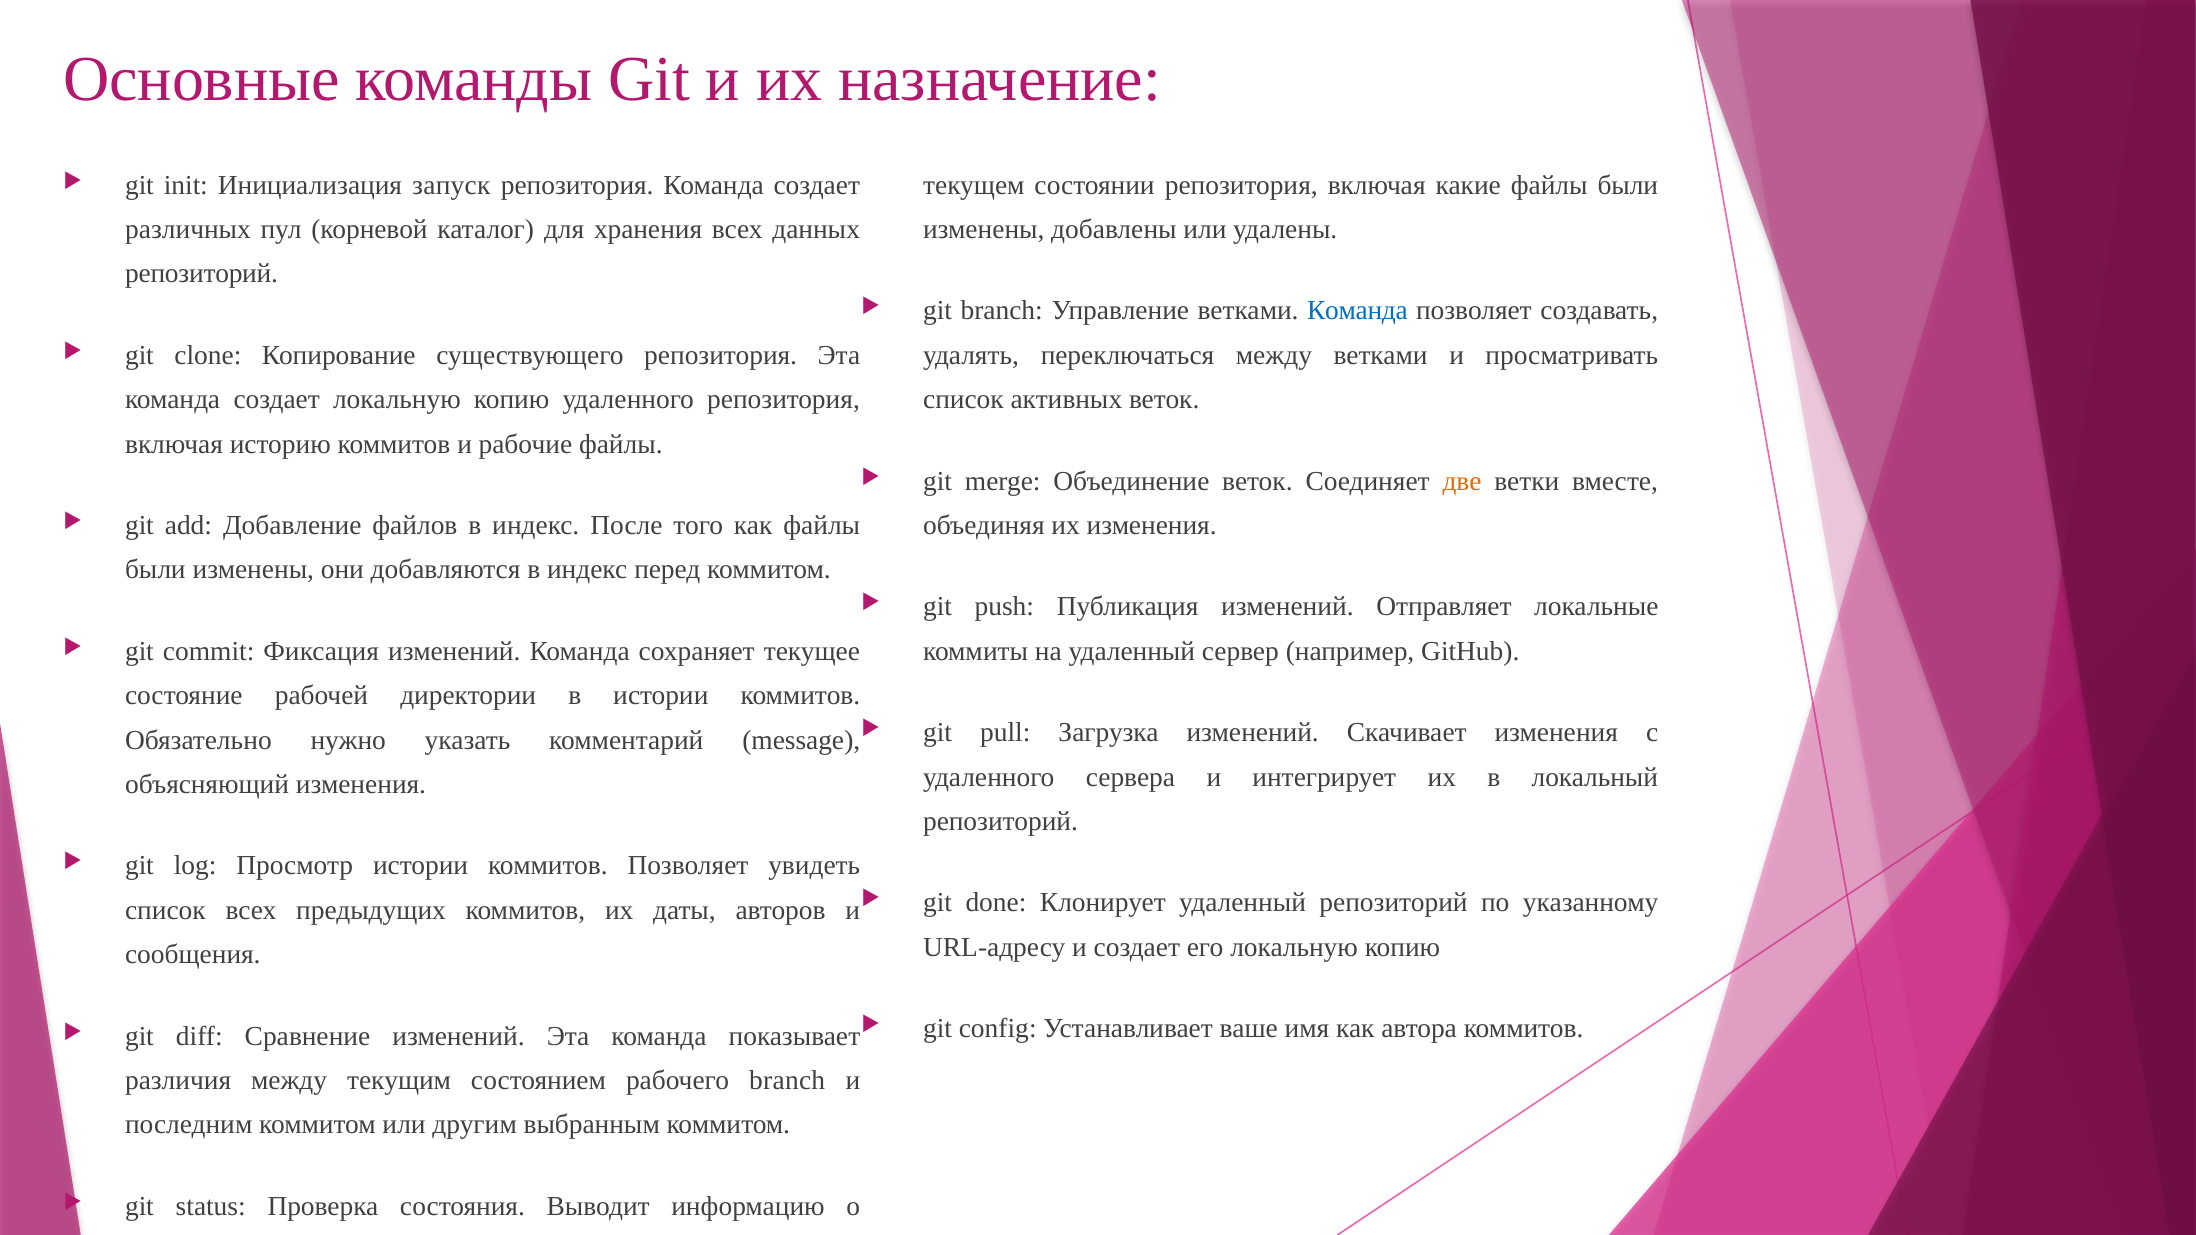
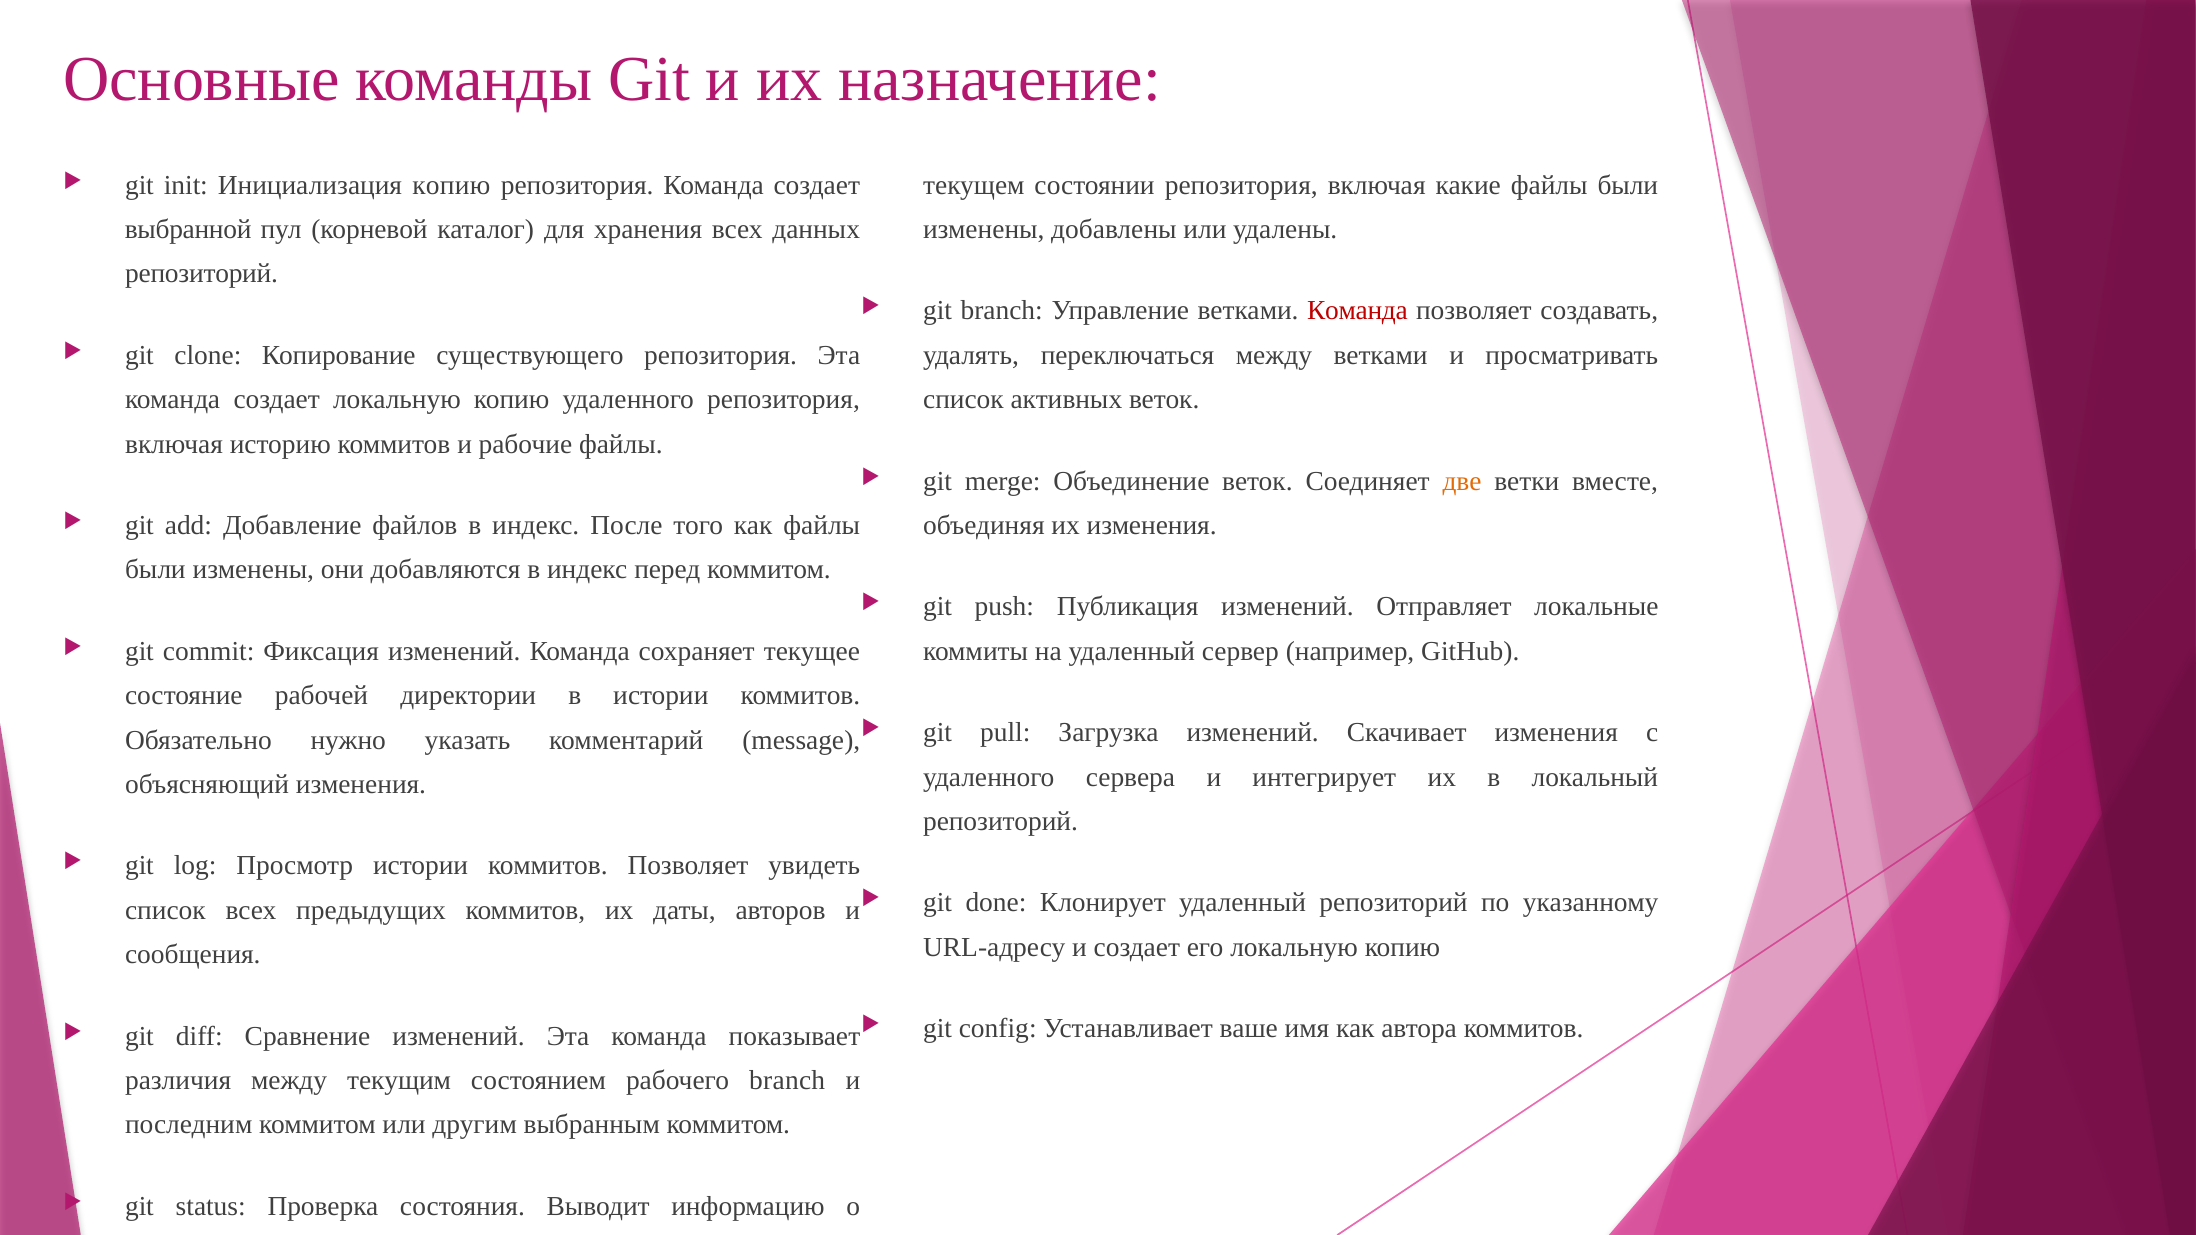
Инициализация запуск: запуск -> копию
различных: различных -> выбранной
Команда at (1357, 311) colour: blue -> red
